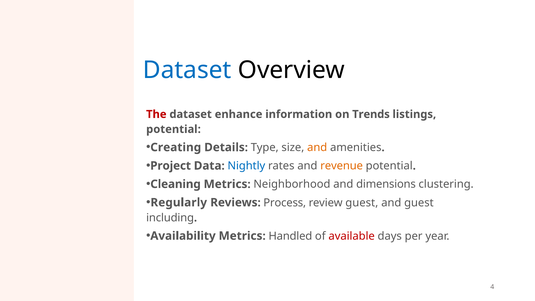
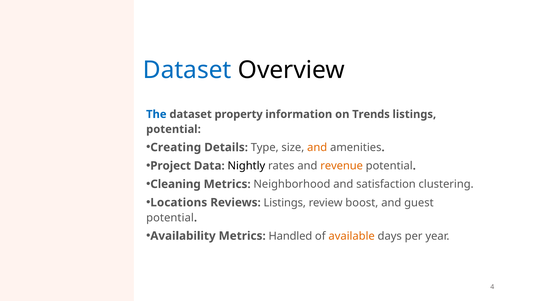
The colour: red -> blue
enhance: enhance -> property
Nightly colour: blue -> black
dimensions: dimensions -> satisfaction
Regularly: Regularly -> Locations
Reviews Process: Process -> Listings
review guest: guest -> boost
including at (170, 218): including -> potential
available colour: red -> orange
